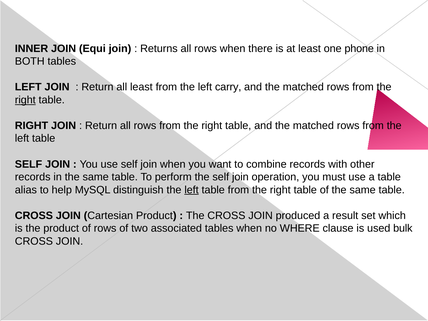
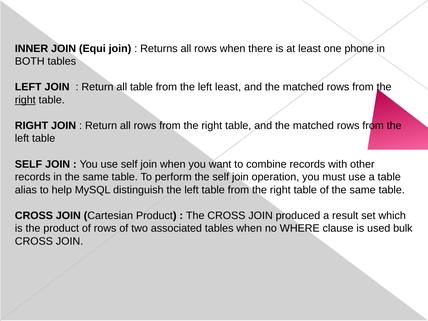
all least: least -> table
left carry: carry -> least
left at (192, 190) underline: present -> none
